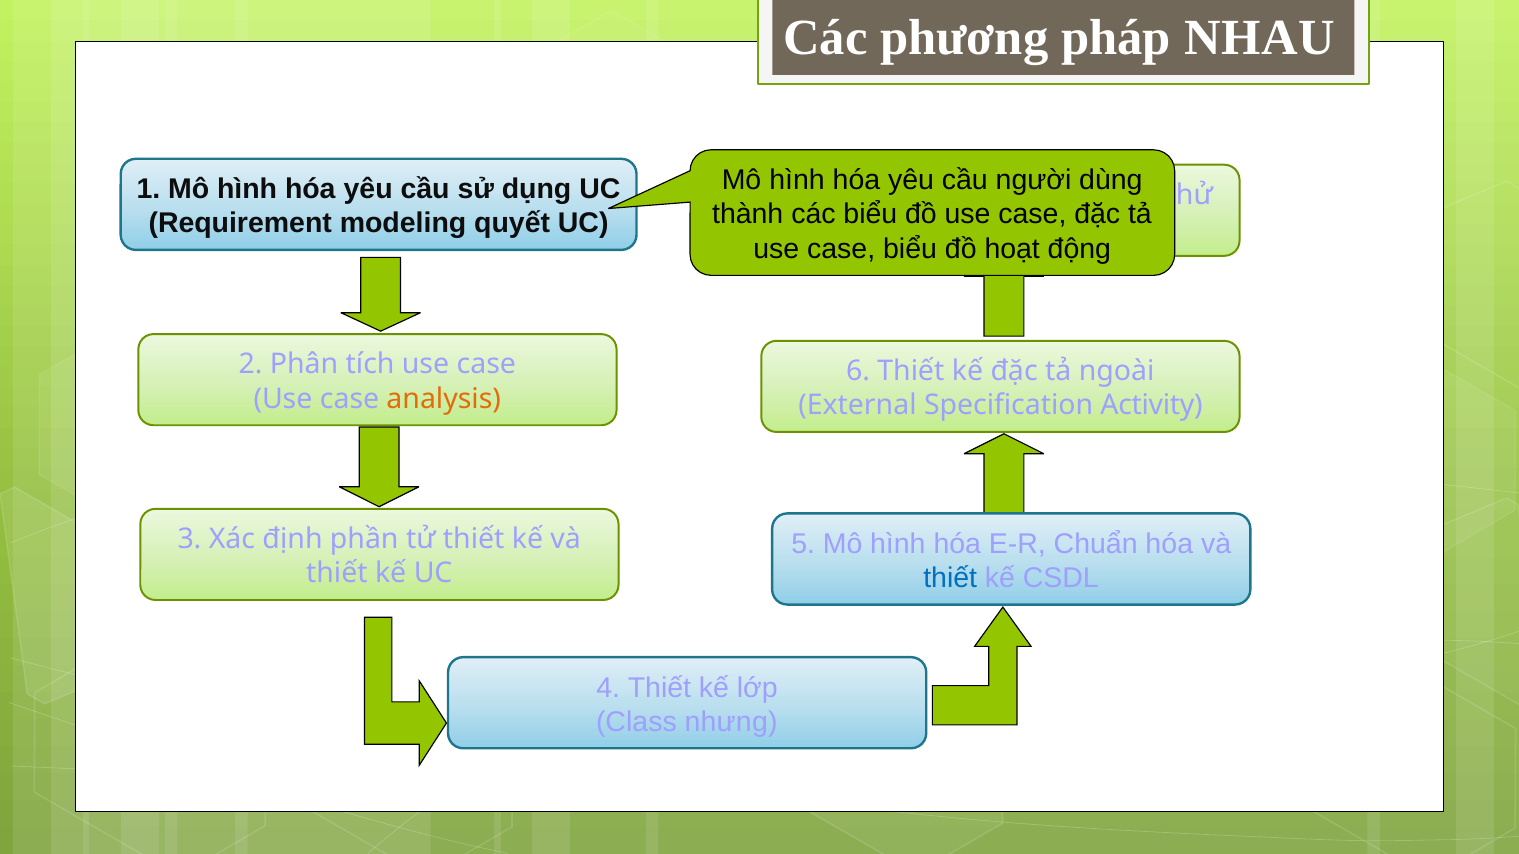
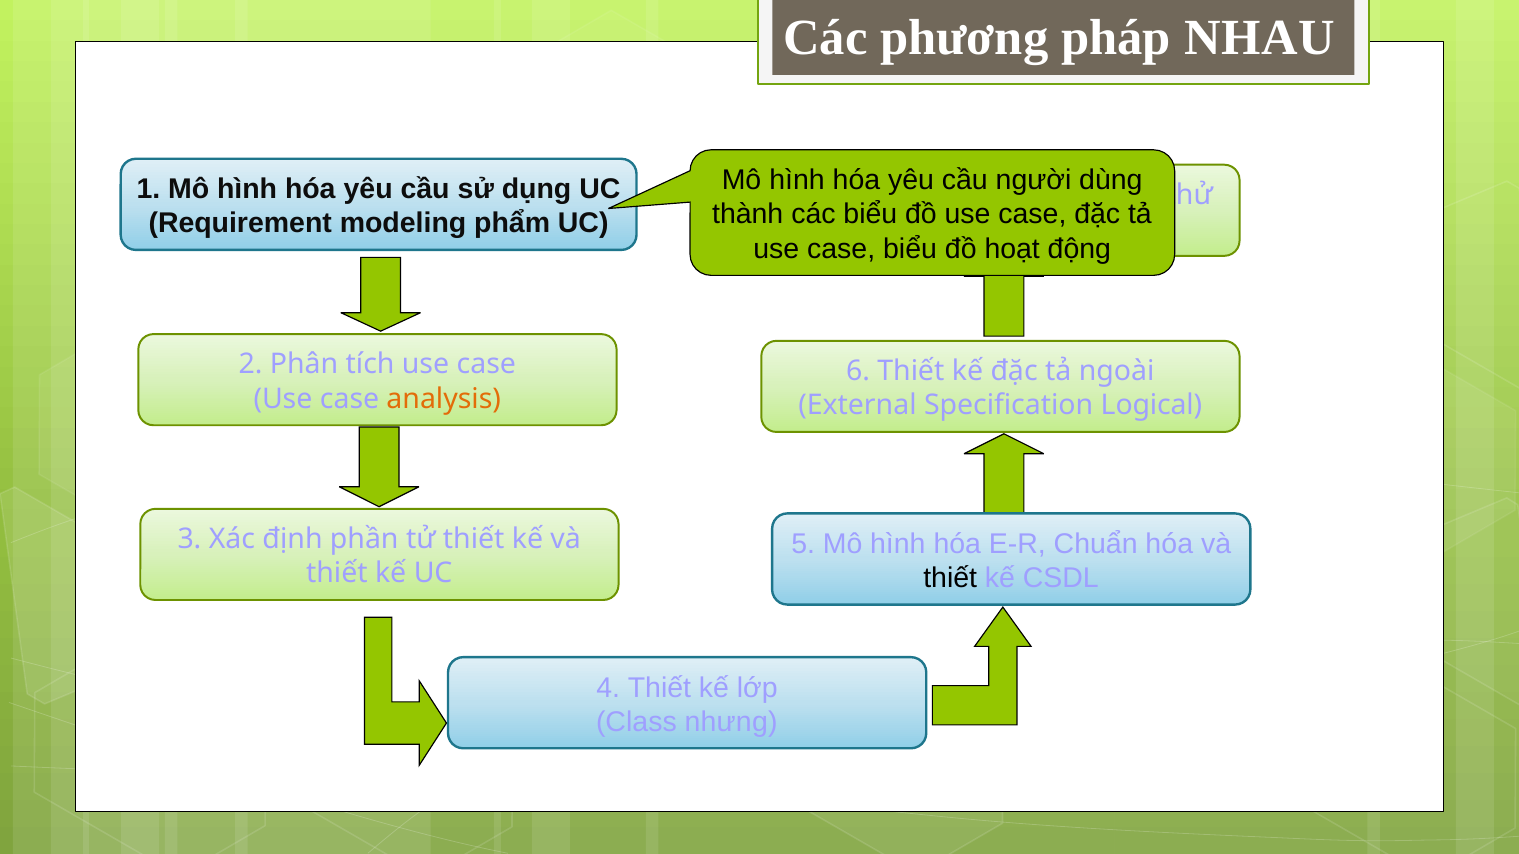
quyết: quyết -> phẩm
Activity: Activity -> Logical
thiết at (950, 578) colour: blue -> black
